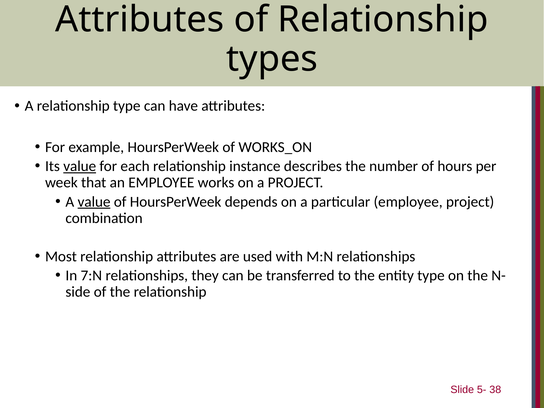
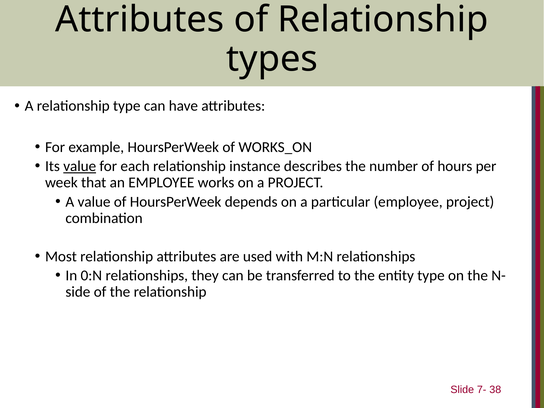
value at (94, 202) underline: present -> none
7:N: 7:N -> 0:N
5-: 5- -> 7-
